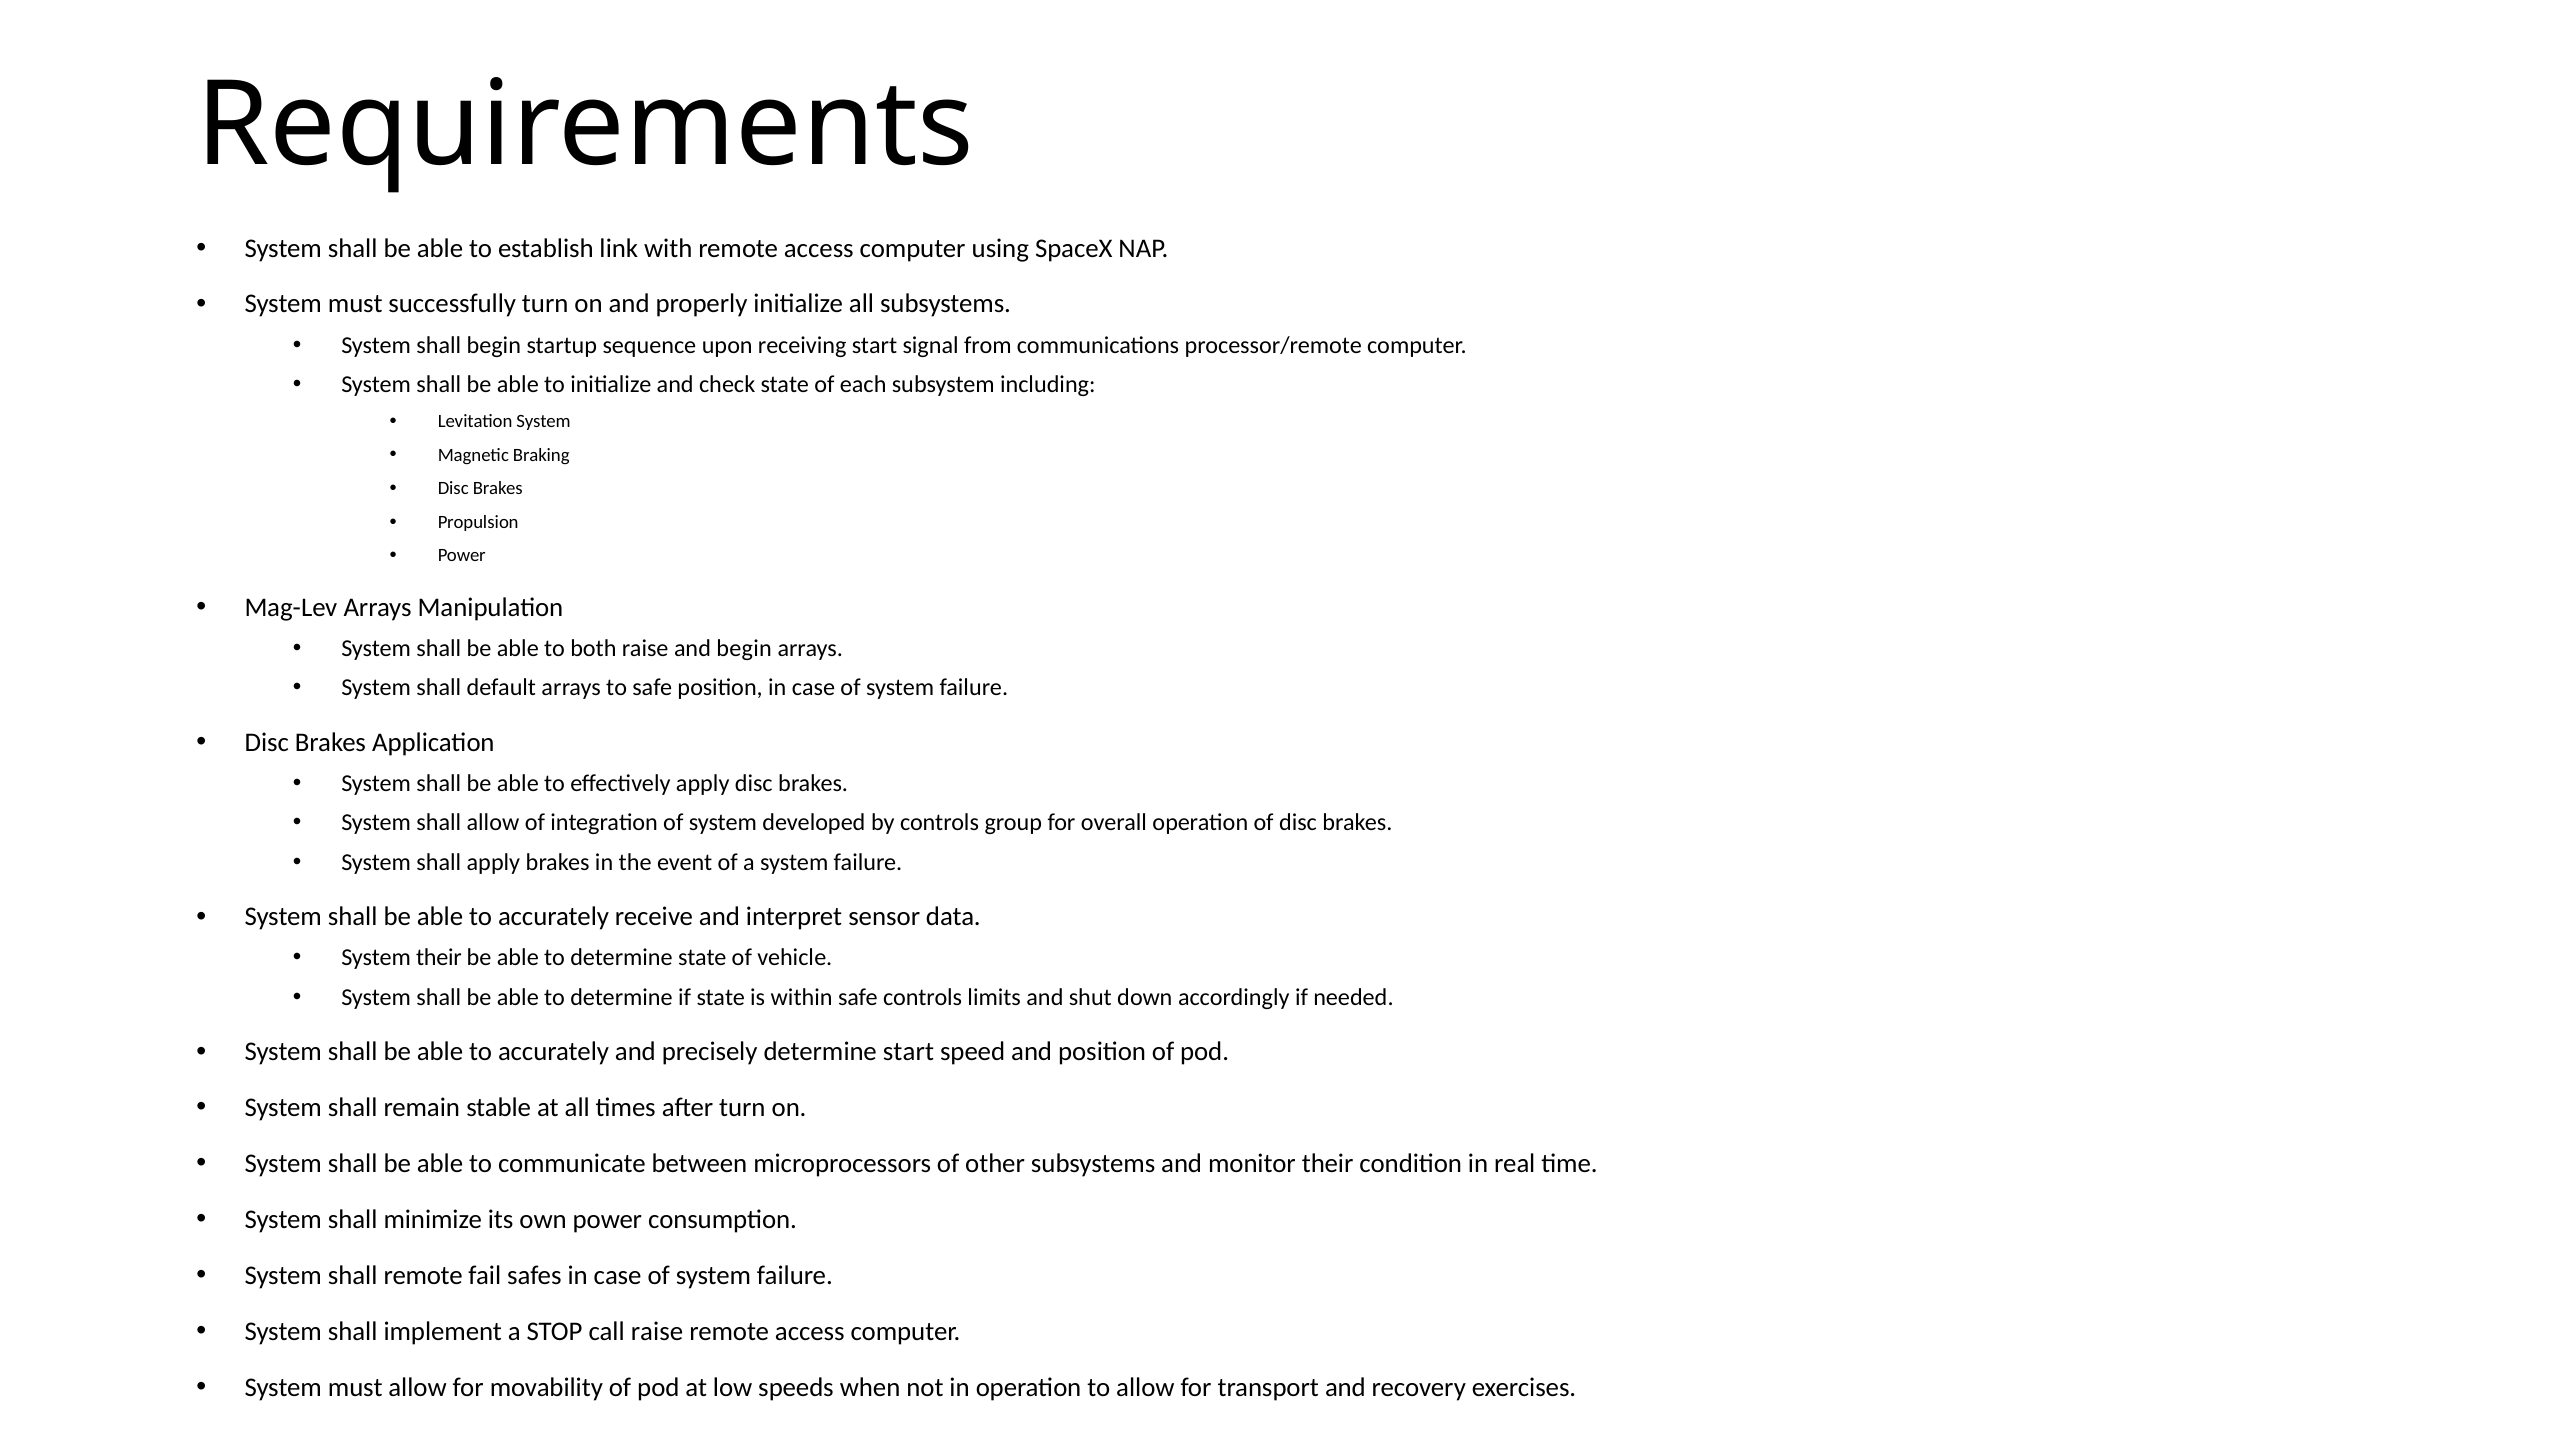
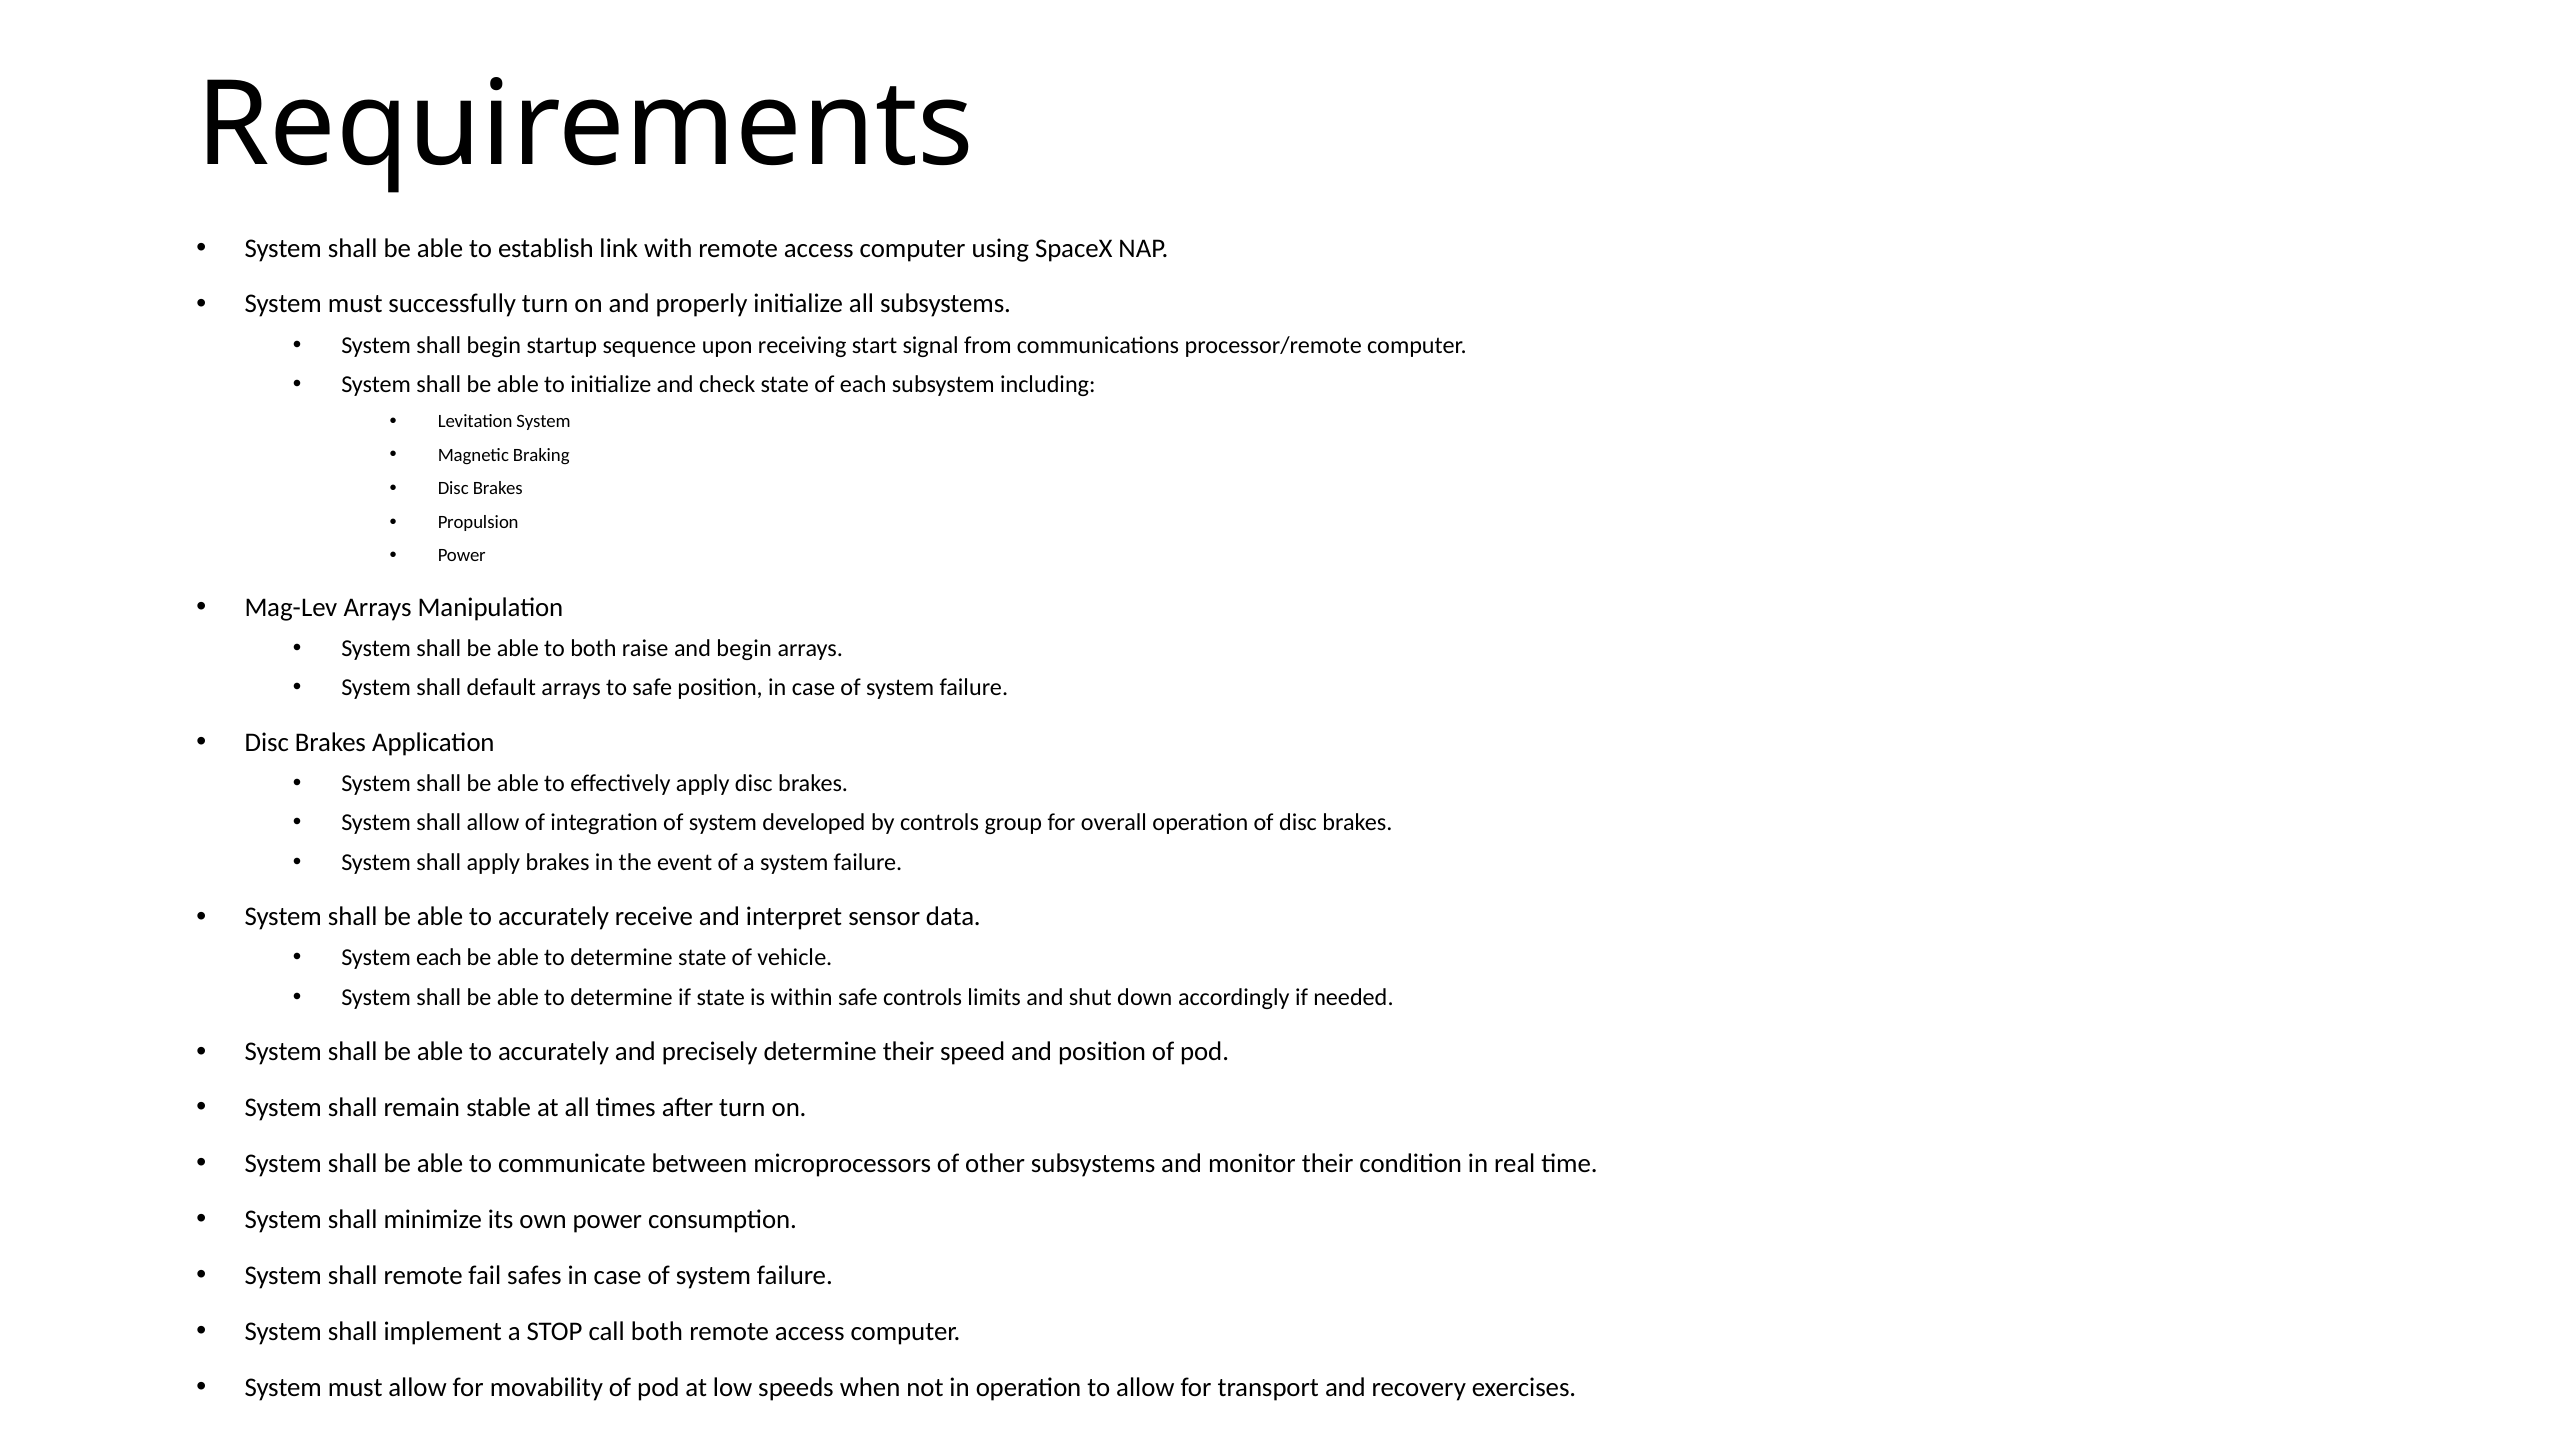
System their: their -> each
determine start: start -> their
call raise: raise -> both
